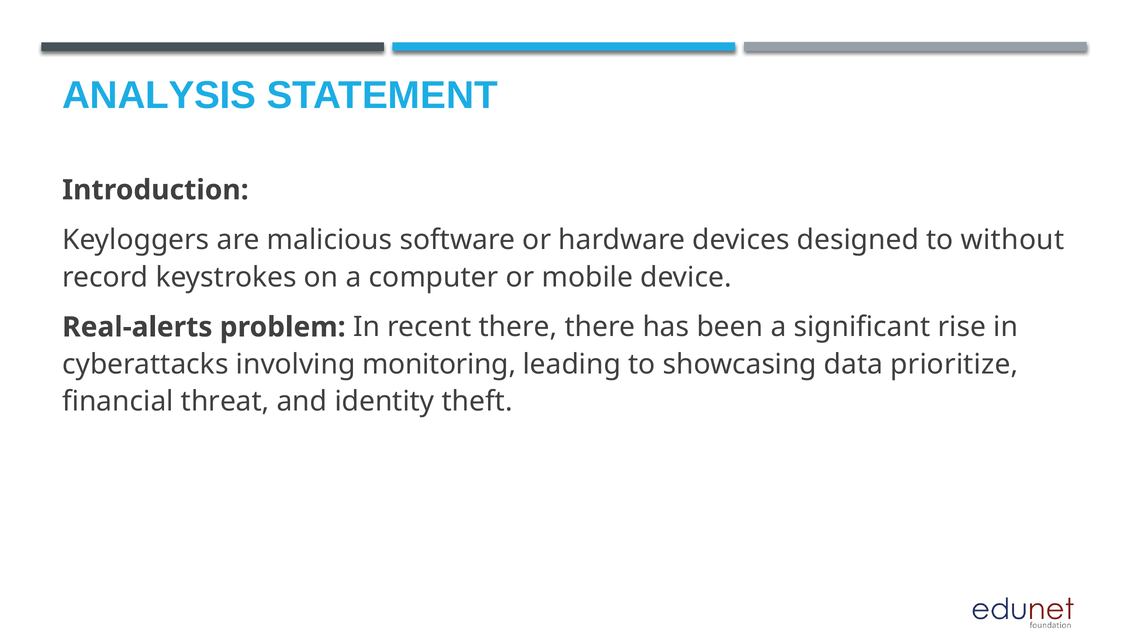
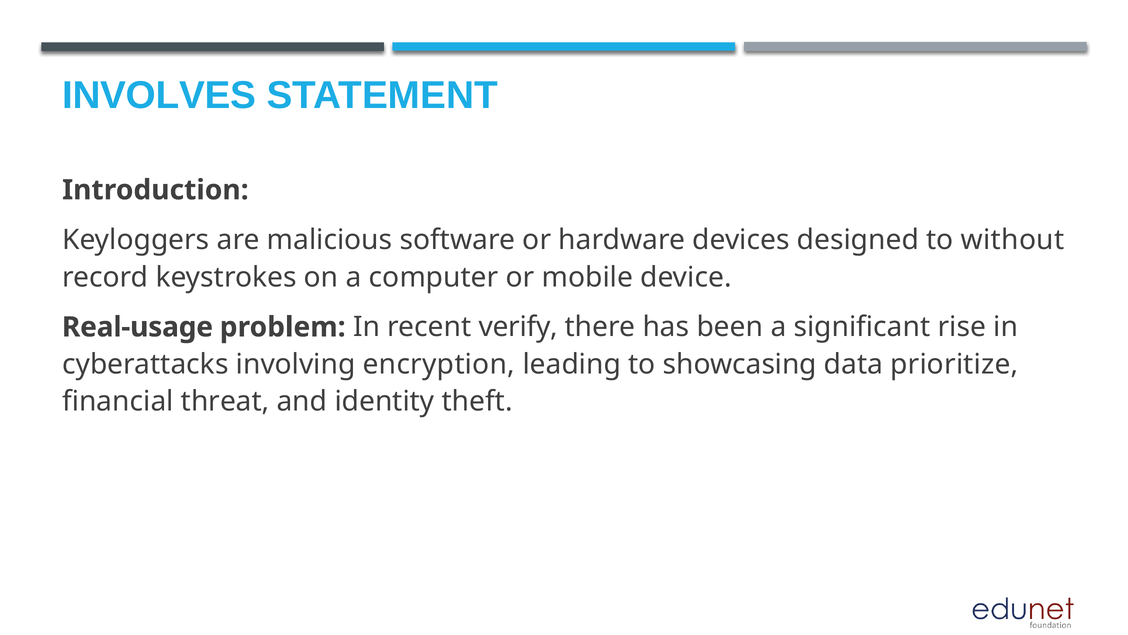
ANALYSIS: ANALYSIS -> INVOLVES
Real-alerts: Real-alerts -> Real-usage
recent there: there -> verify
monitoring: monitoring -> encryption
